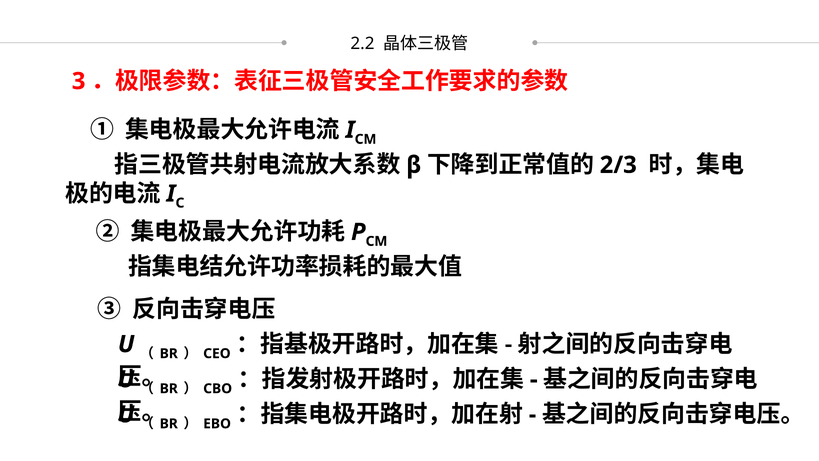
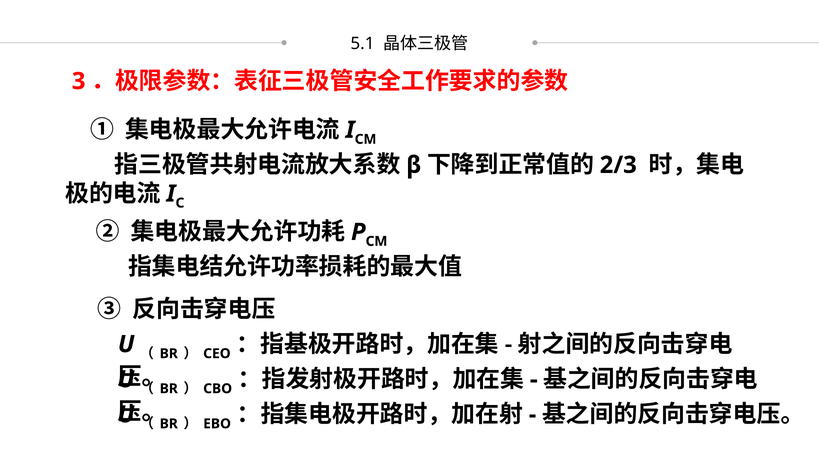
2.2: 2.2 -> 5.1
